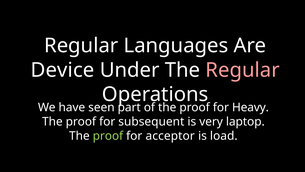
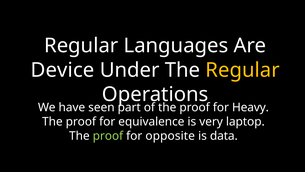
Regular at (243, 70) colour: pink -> yellow
subsequent: subsequent -> equivalence
acceptor: acceptor -> opposite
load: load -> data
